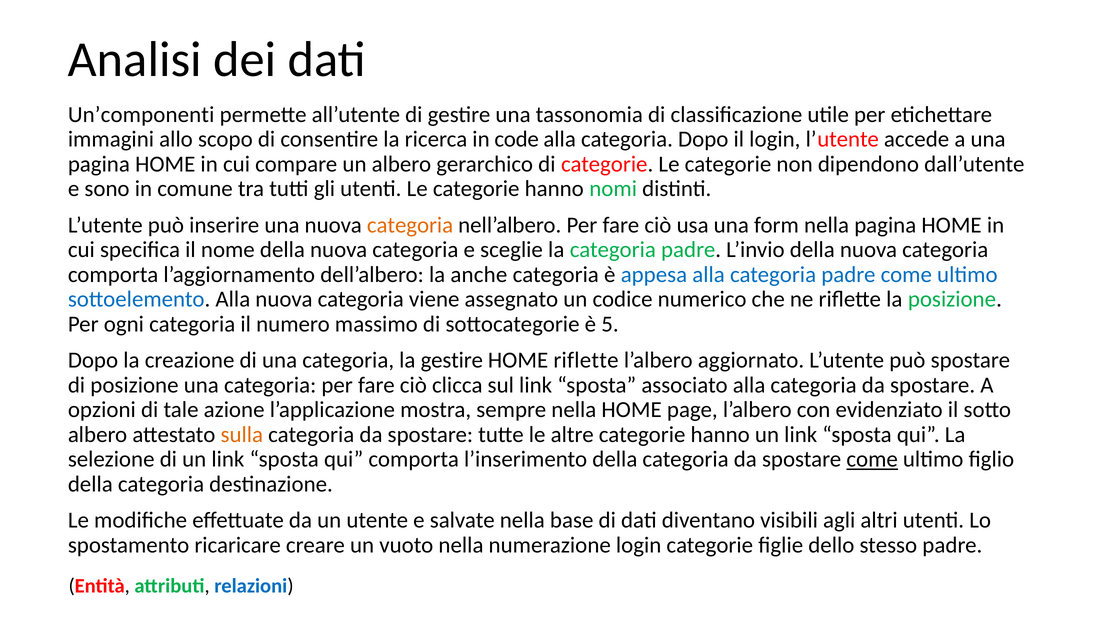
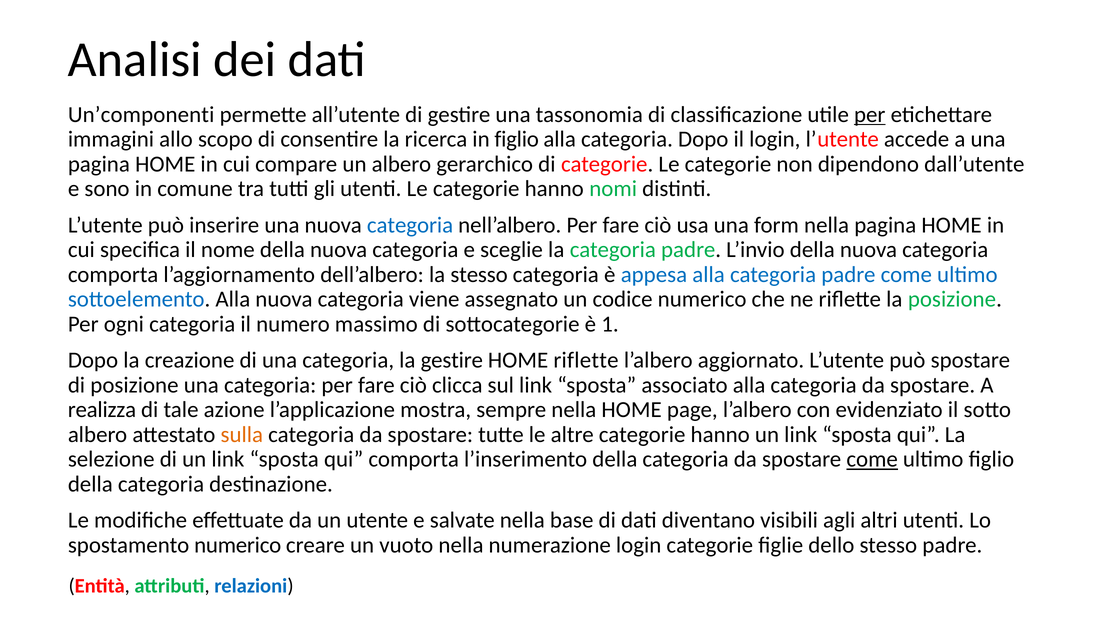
per at (870, 115) underline: none -> present
in code: code -> figlio
categoria at (410, 225) colour: orange -> blue
la anche: anche -> stesso
5: 5 -> 1
opzioni: opzioni -> realizza
spostamento ricaricare: ricaricare -> numerico
